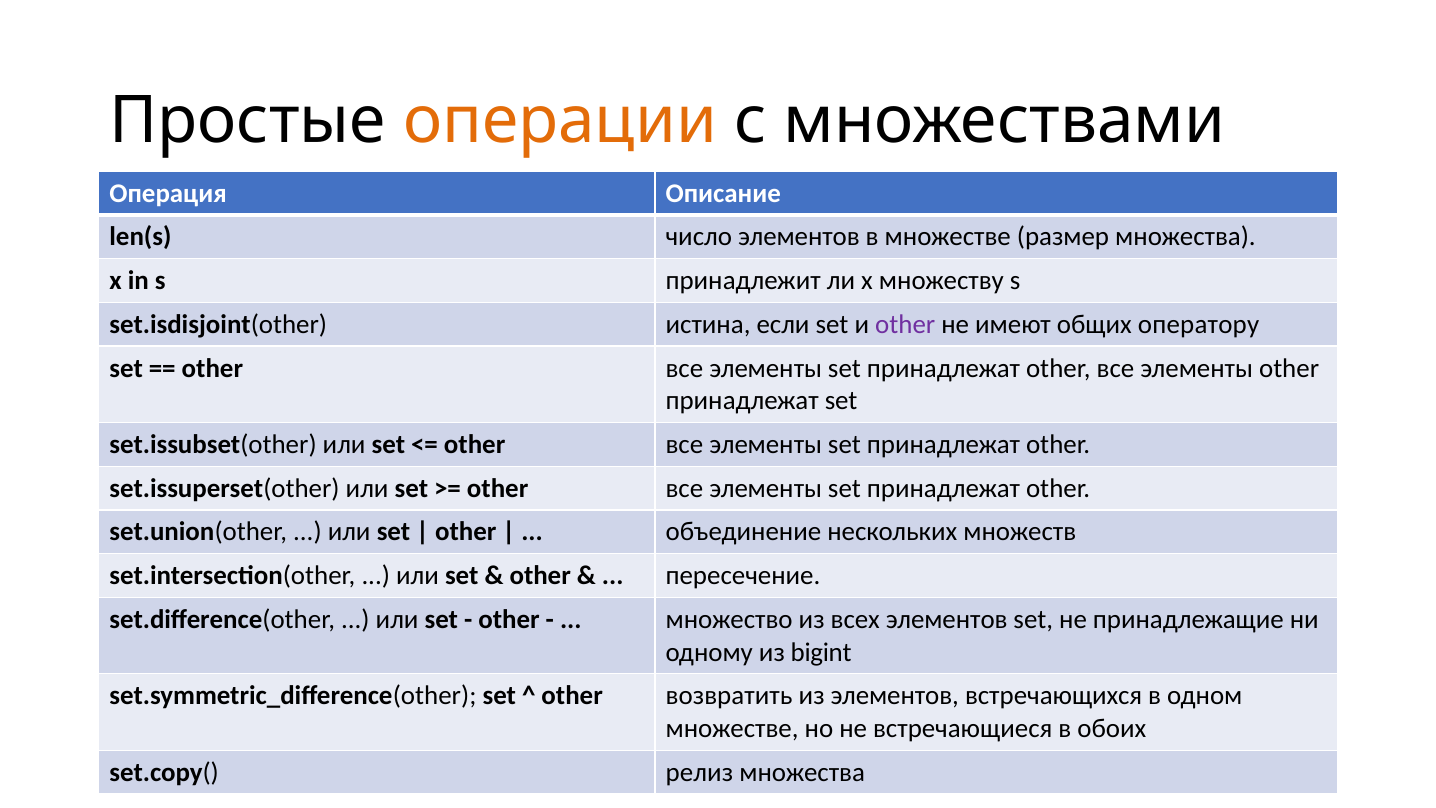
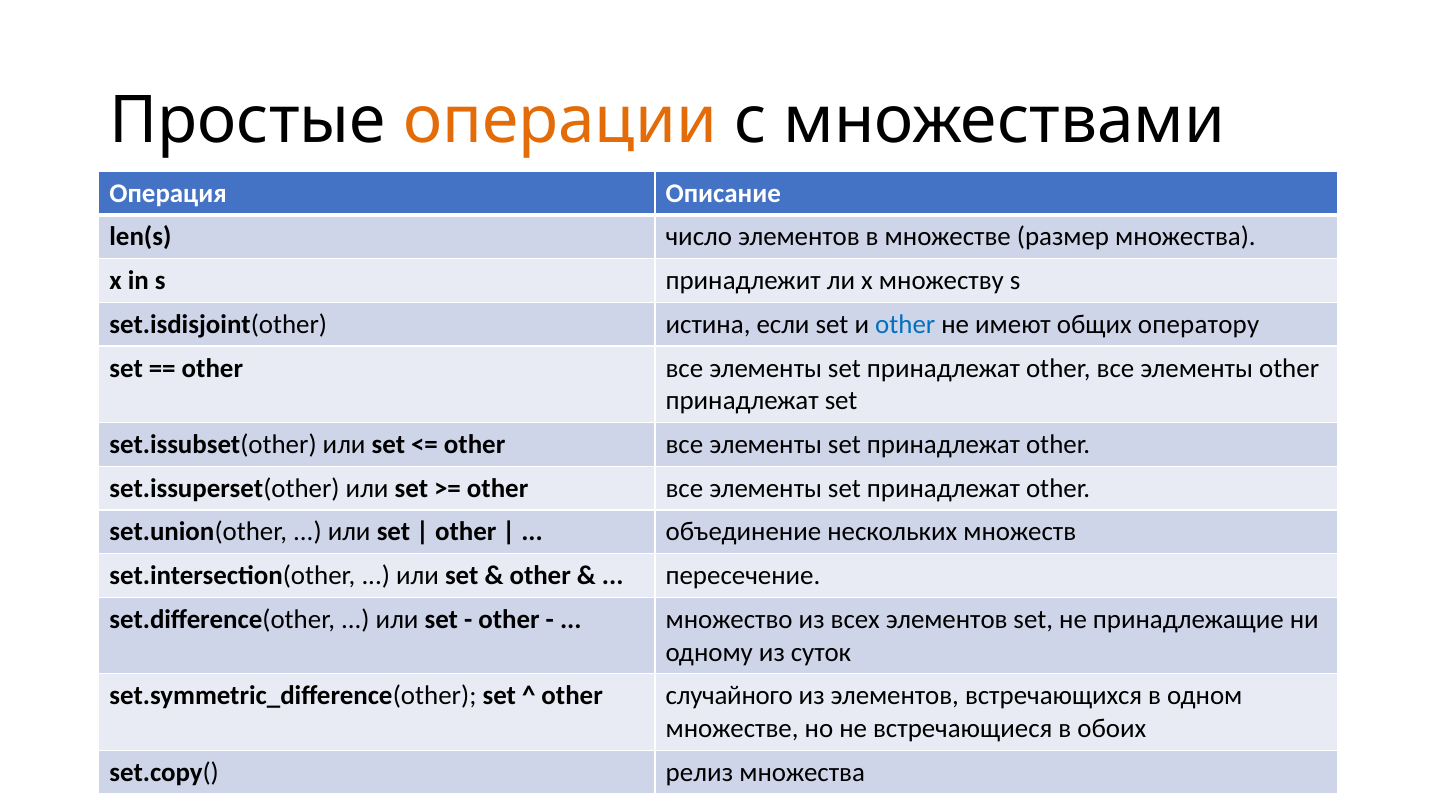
other at (905, 324) colour: purple -> blue
bigint: bigint -> суток
возвратить: возвратить -> случайного
